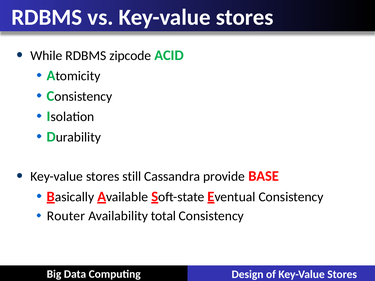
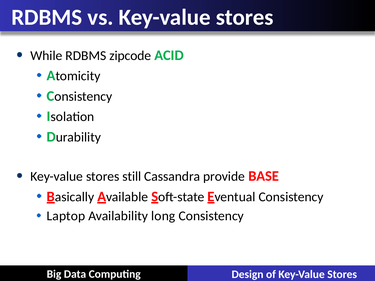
Router: Router -> Laptop
total: total -> long
